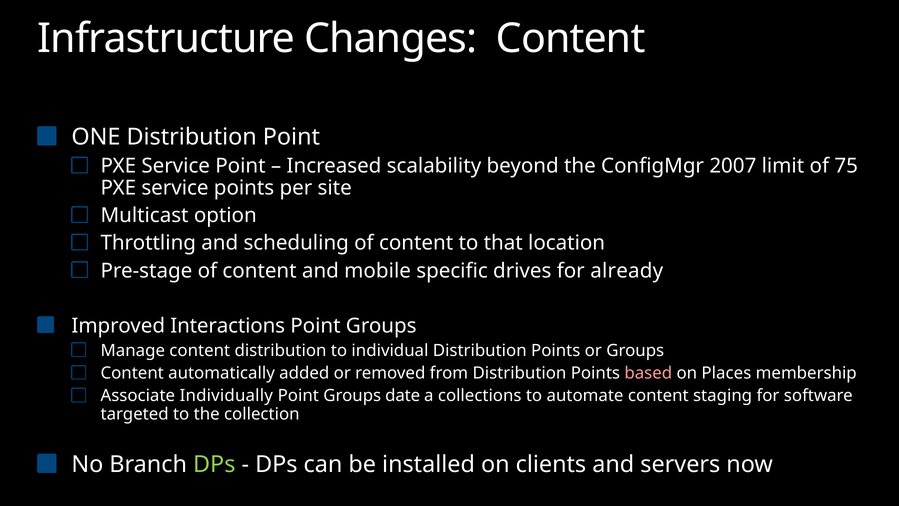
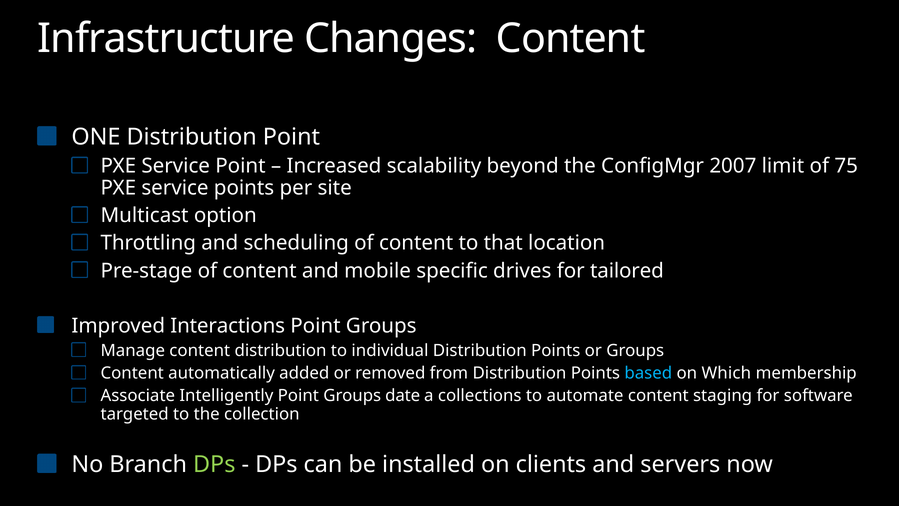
already: already -> tailored
based colour: pink -> light blue
Places: Places -> Which
Individually: Individually -> Intelligently
